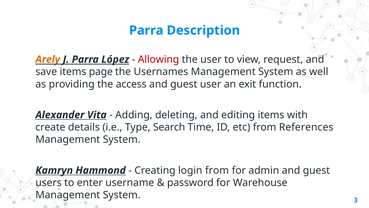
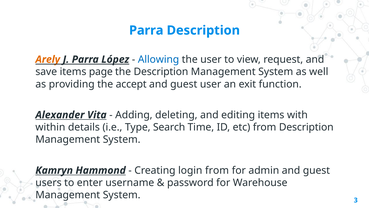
Allowing colour: red -> blue
the Usernames: Usernames -> Description
access: access -> accept
create: create -> within
from References: References -> Description
